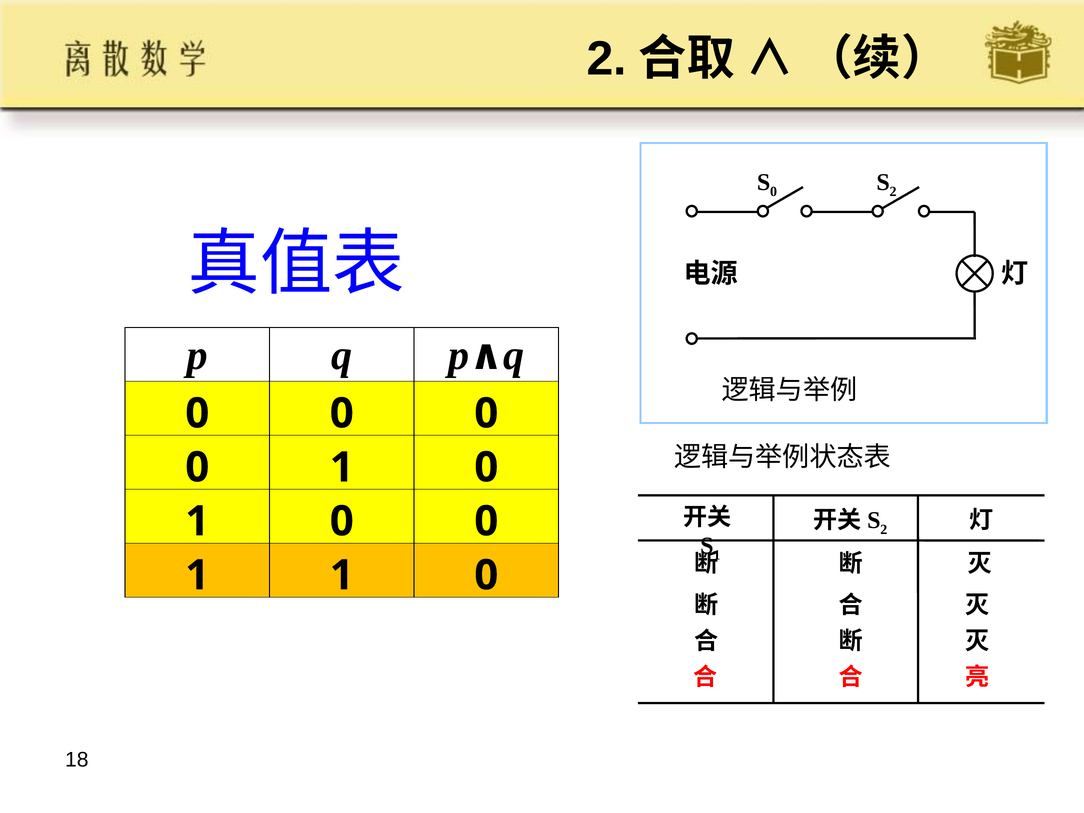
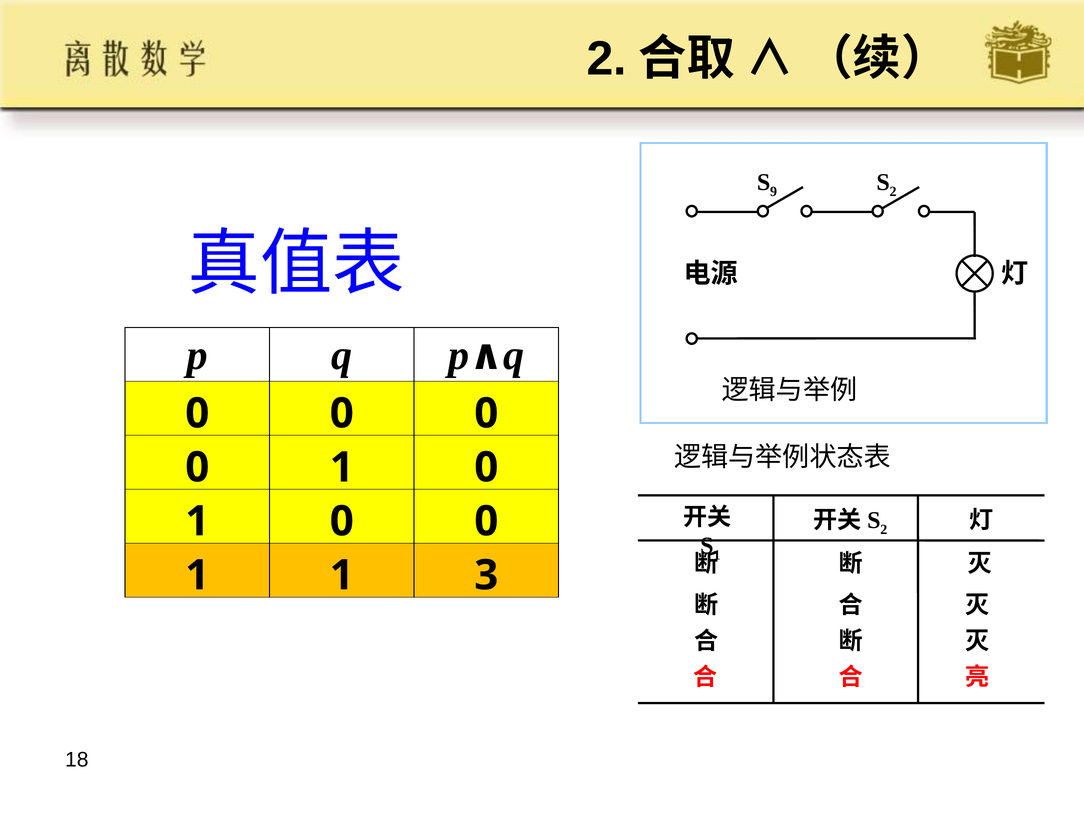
0 at (774, 192): 0 -> 9
1 1 0: 0 -> 3
